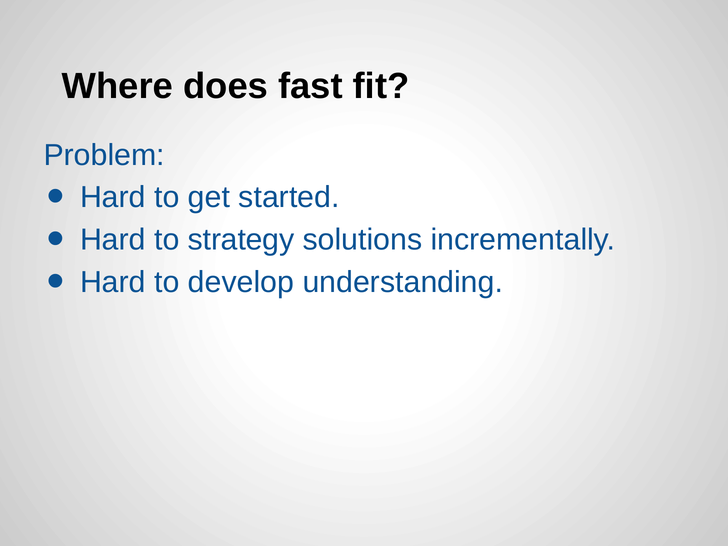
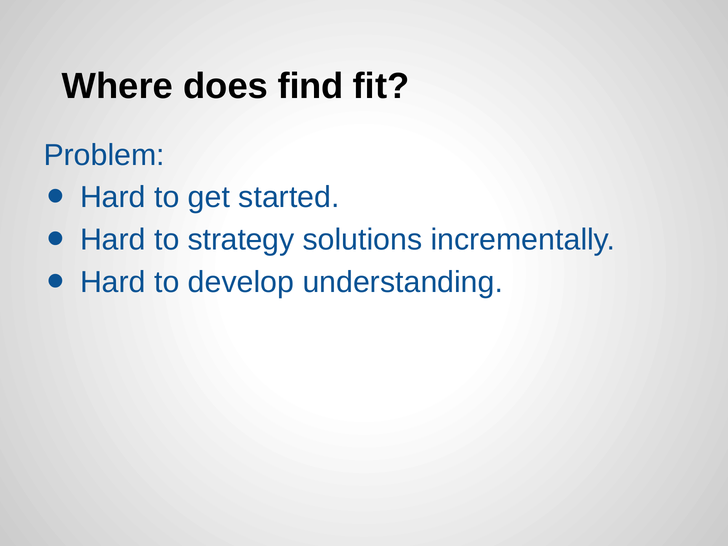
fast: fast -> find
